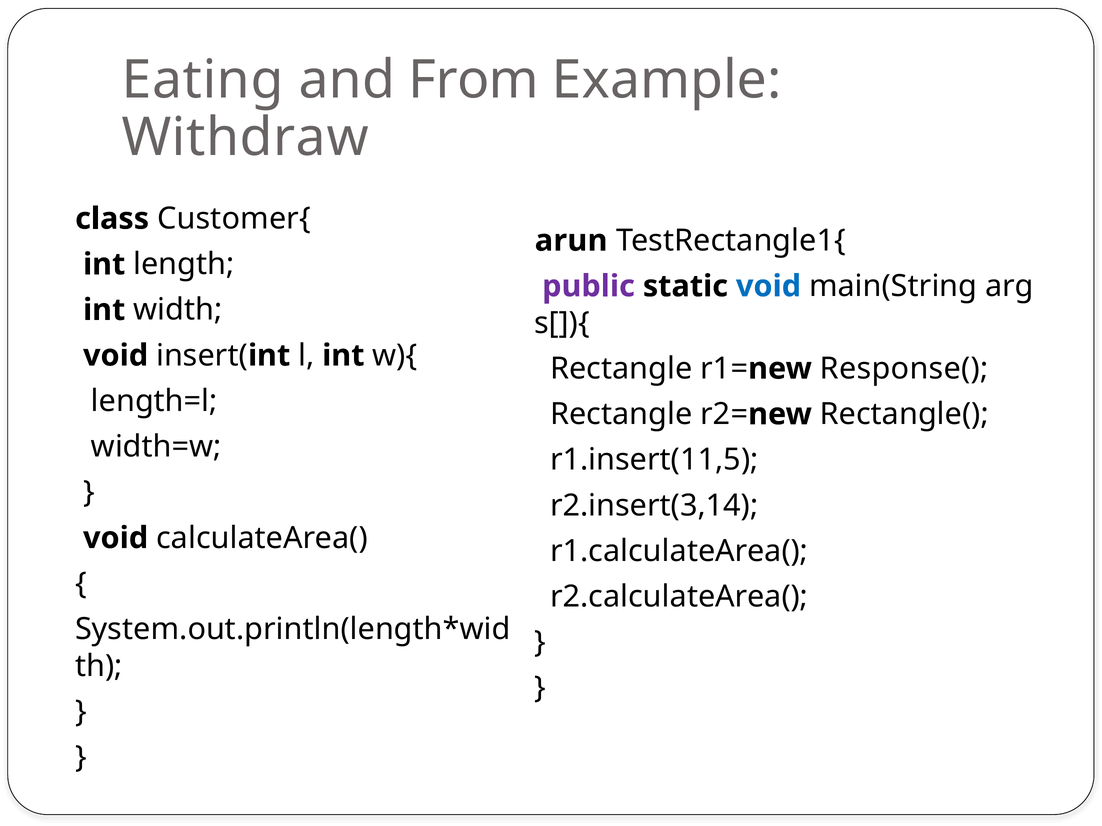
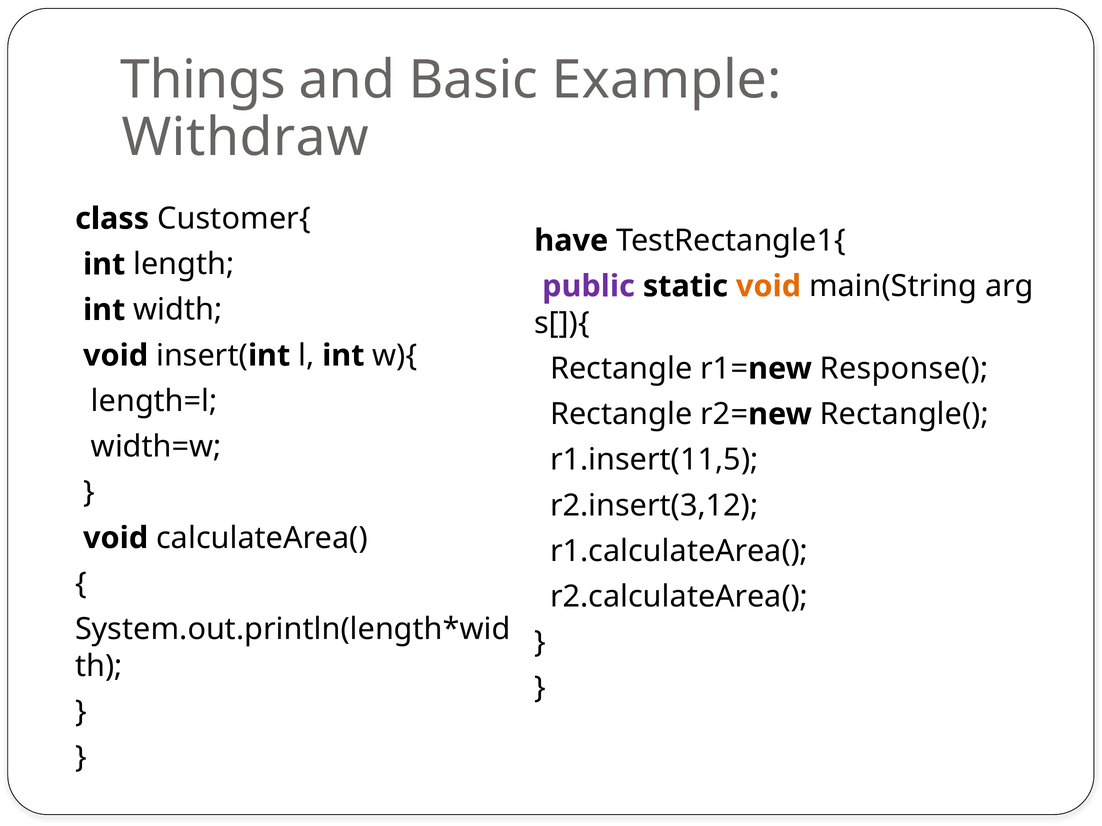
Eating: Eating -> Things
From: From -> Basic
arun: arun -> have
void at (769, 286) colour: blue -> orange
r2.insert(3,14: r2.insert(3,14 -> r2.insert(3,12
